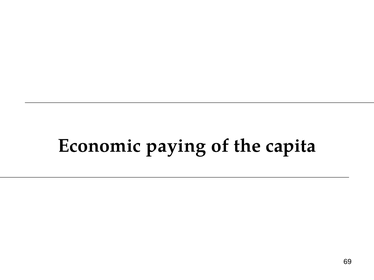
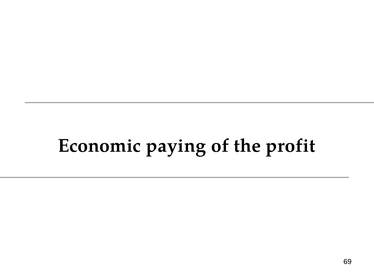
capita: capita -> profit
